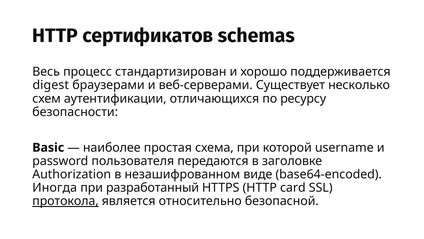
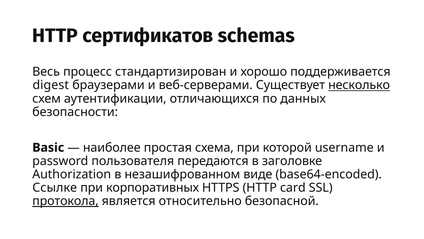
несколько underline: none -> present
ресурсу: ресурсу -> данных
Иногда: Иногда -> Ссылке
разработанный: разработанный -> корпоративных
